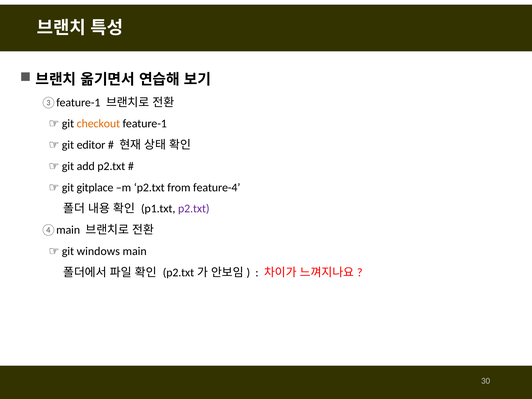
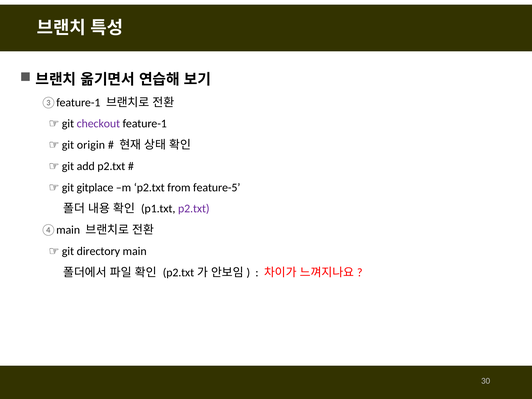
checkout colour: orange -> purple
editor: editor -> origin
feature-4: feature-4 -> feature-5
windows: windows -> directory
